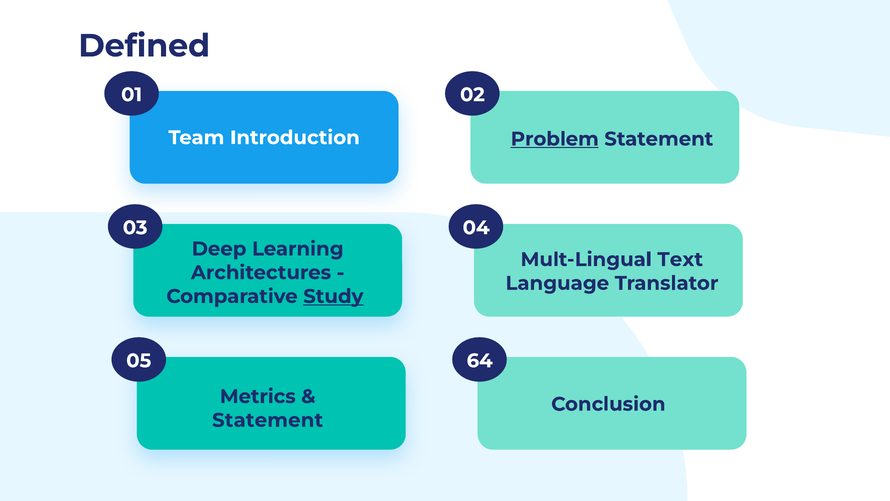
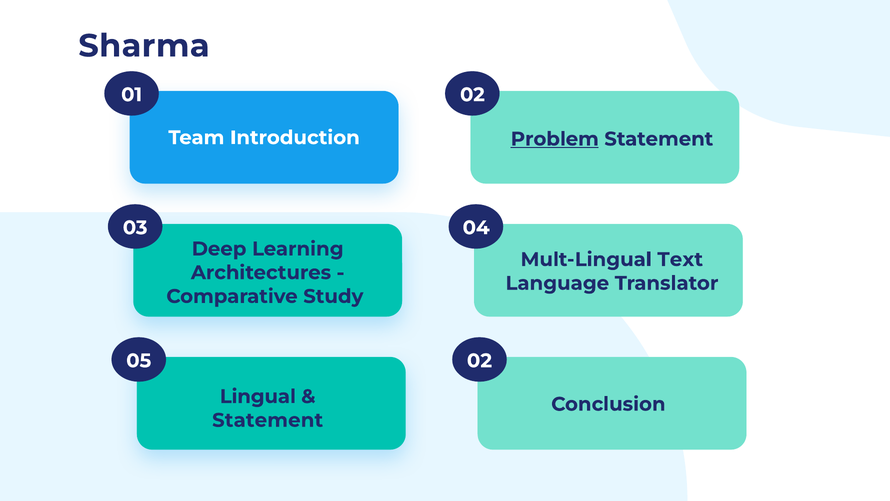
Defined: Defined -> Sharma
Study underline: present -> none
05 64: 64 -> 02
Metrics: Metrics -> Lingual
